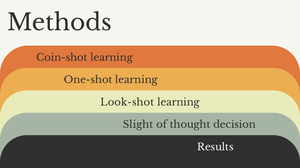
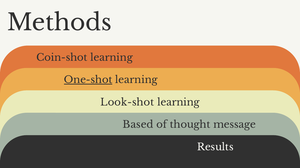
One-shot underline: none -> present
Slight: Slight -> Based
decision: decision -> message
